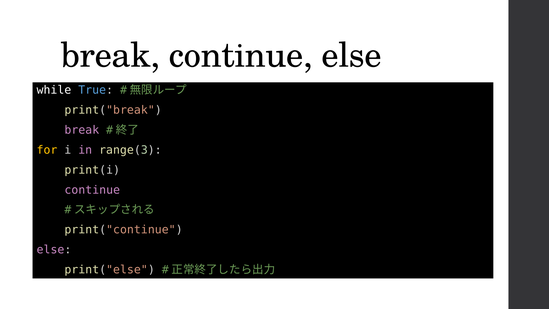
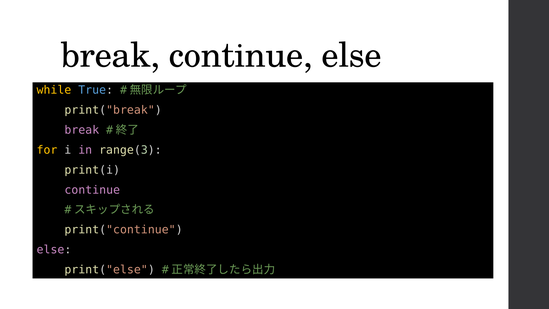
while colour: white -> yellow
